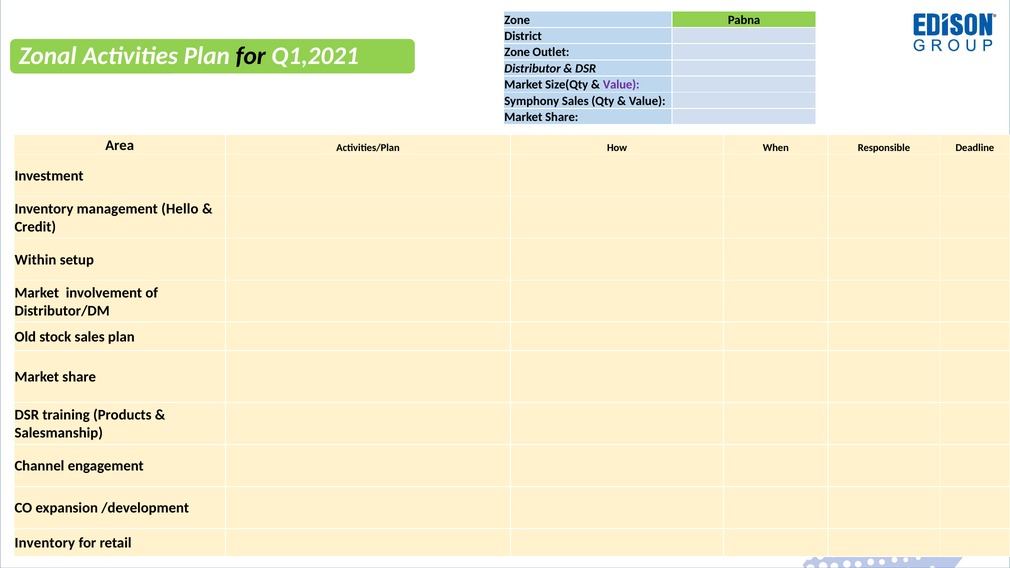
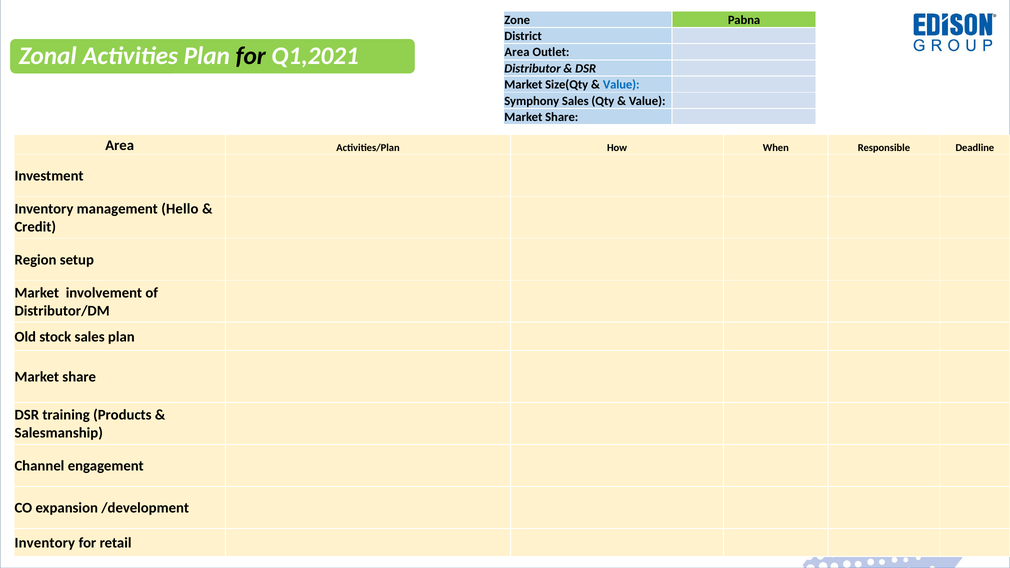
Zone at (517, 52): Zone -> Area
Value at (621, 85) colour: purple -> blue
Within: Within -> Region
